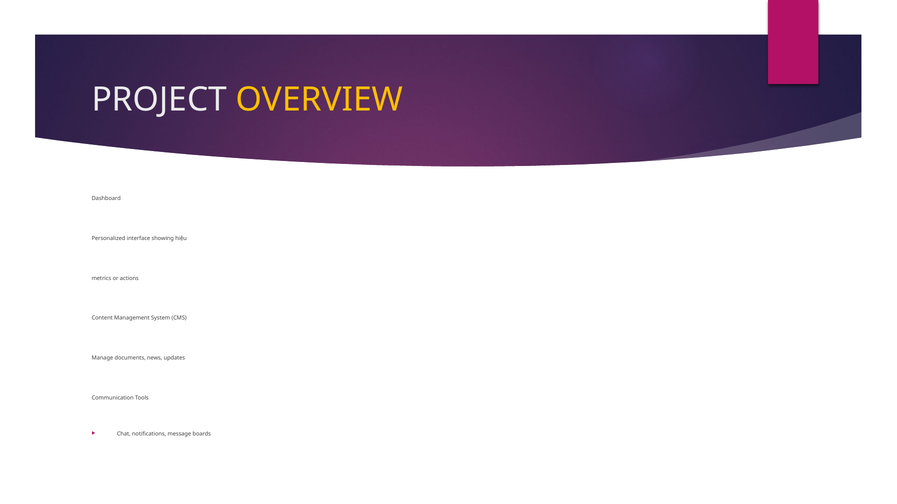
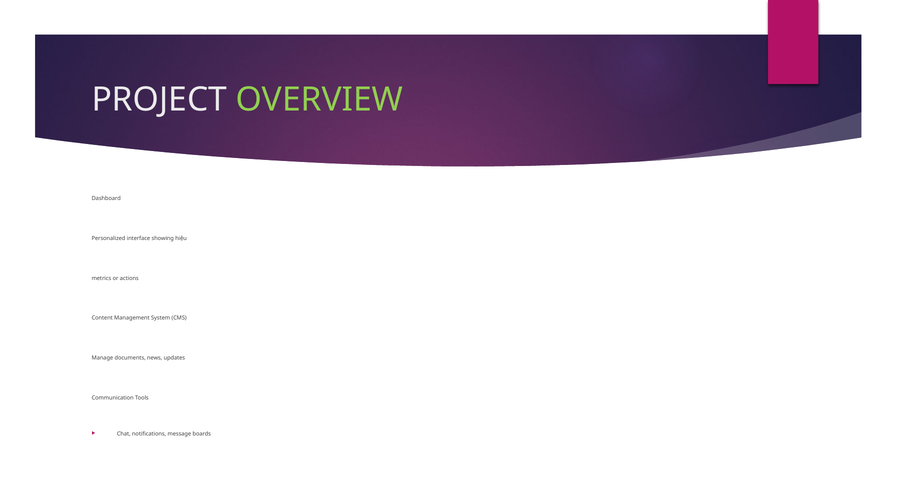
OVERVIEW colour: yellow -> light green
